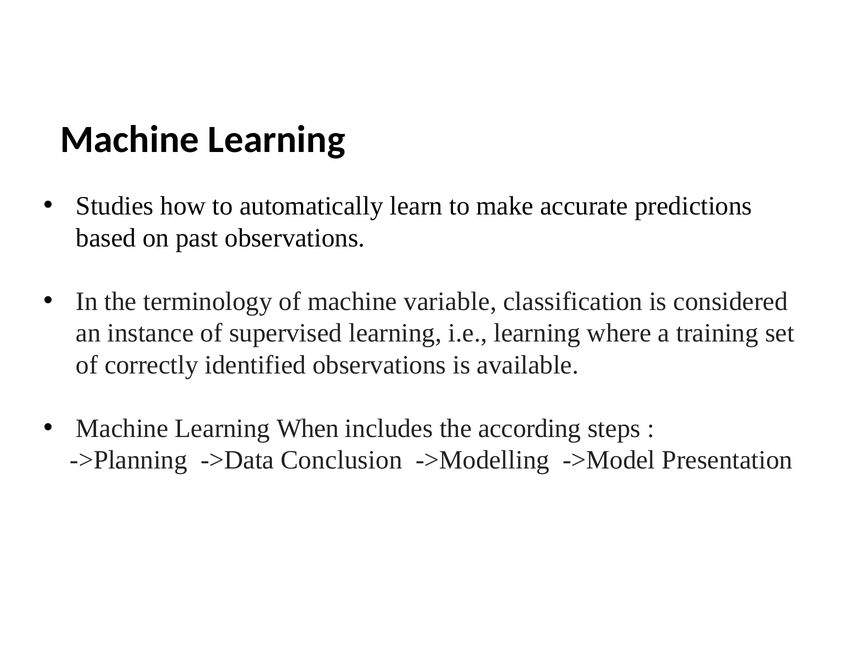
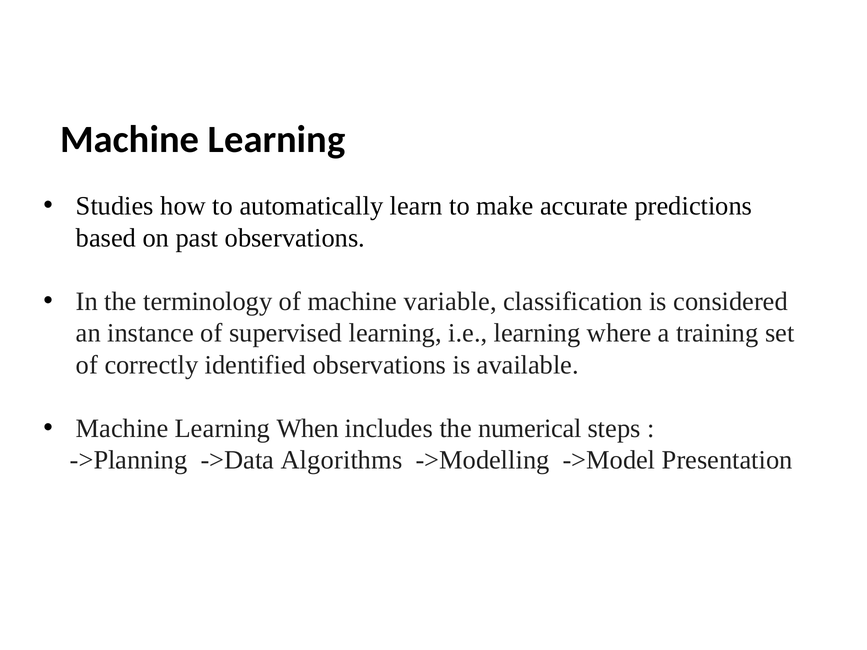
according: according -> numerical
Conclusion: Conclusion -> Algorithms
